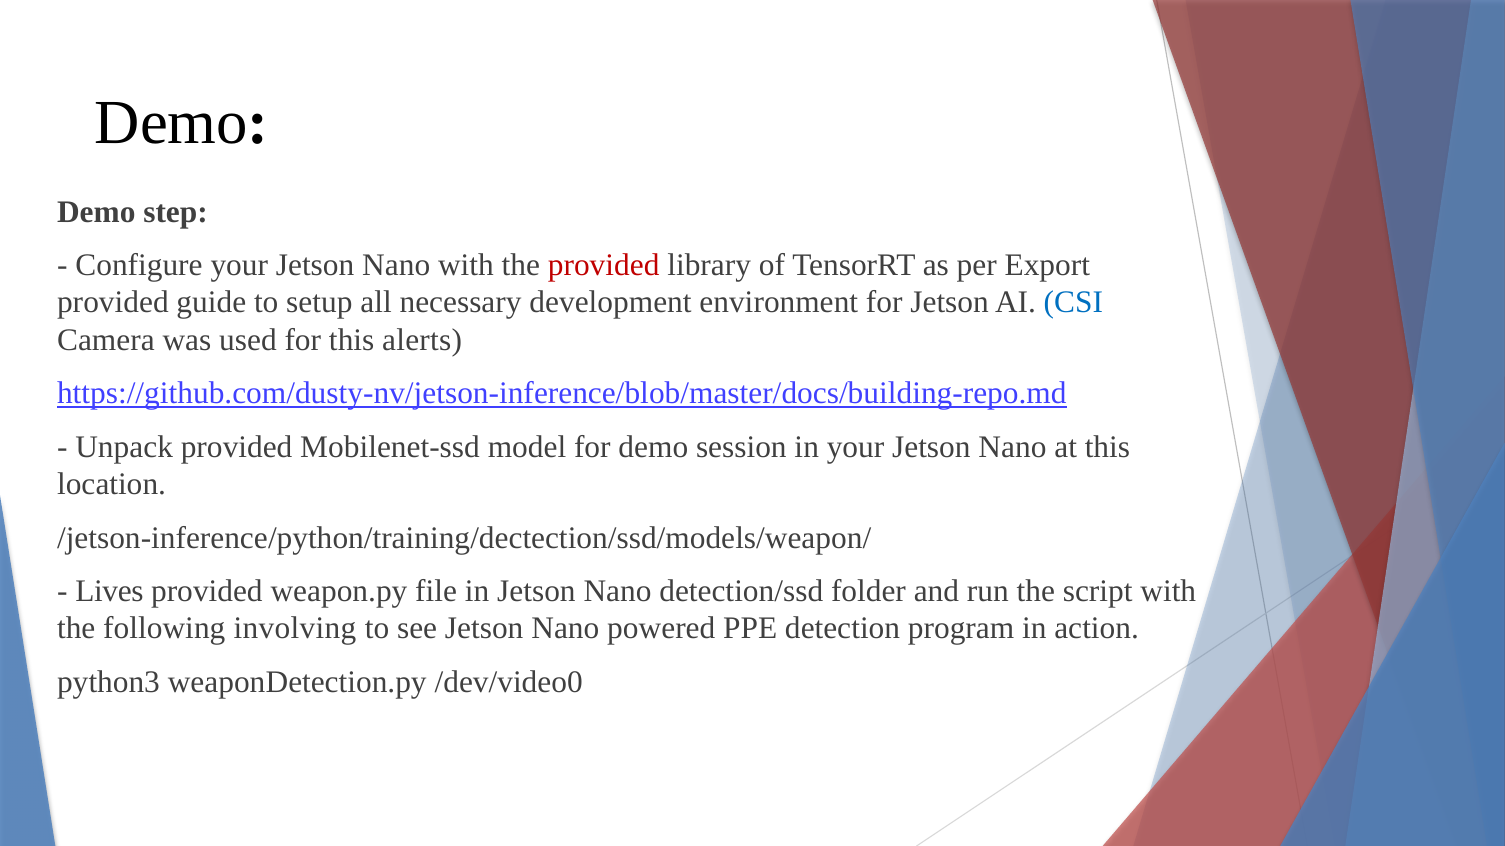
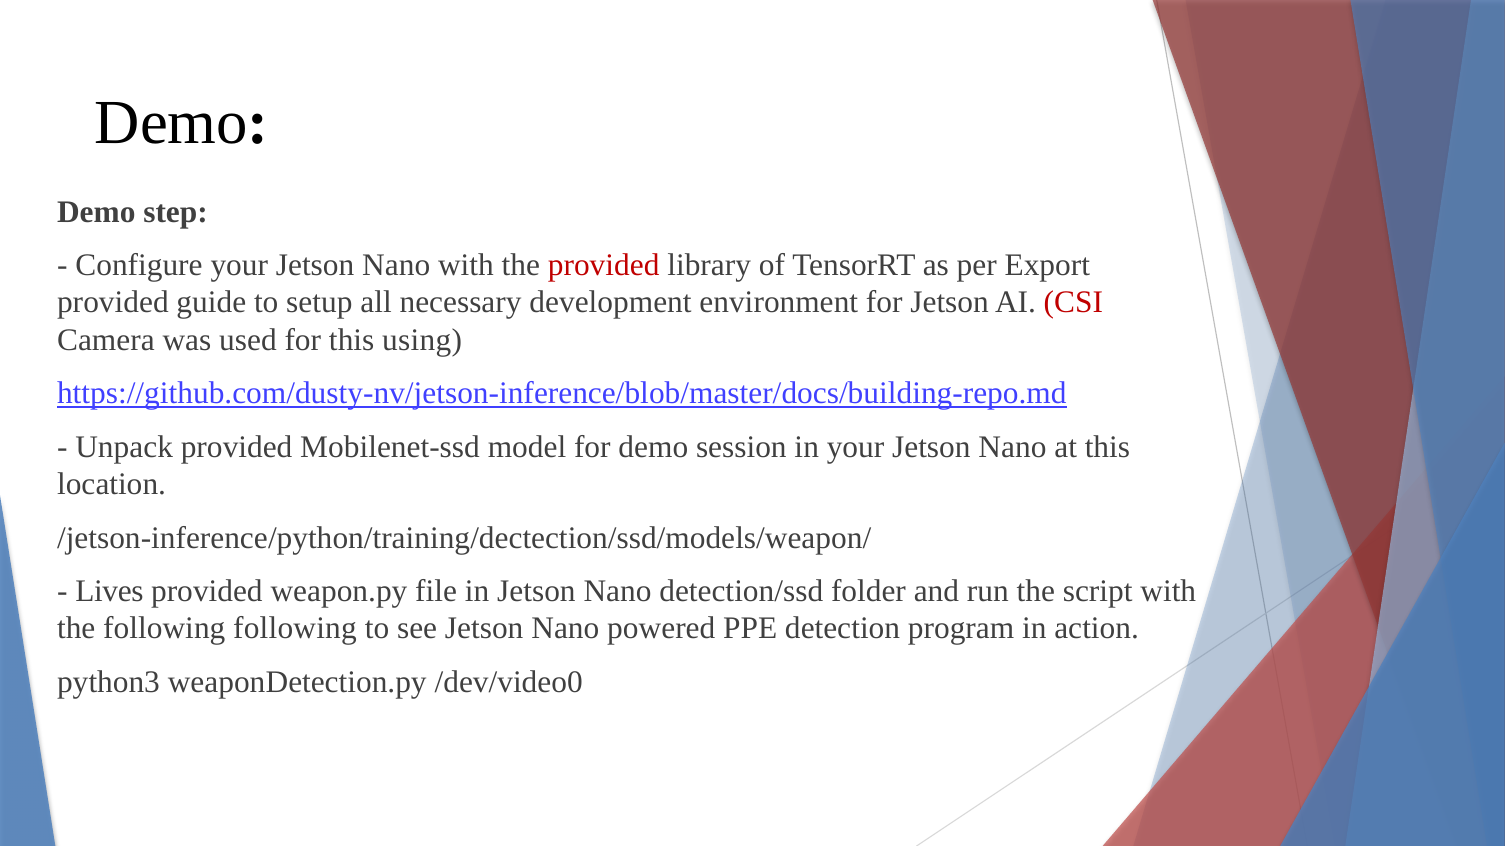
CSI colour: blue -> red
alerts: alerts -> using
following involving: involving -> following
